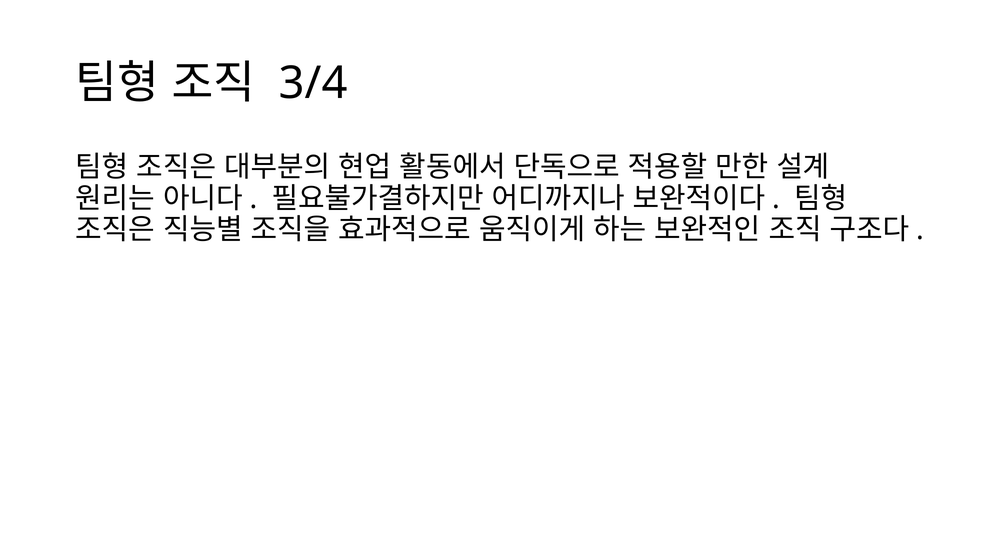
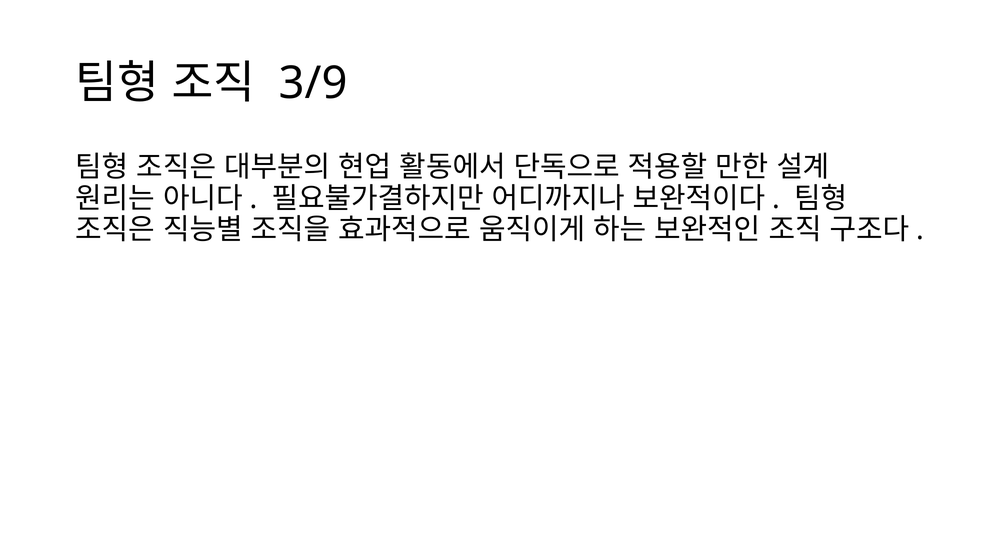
3/4: 3/4 -> 3/9
